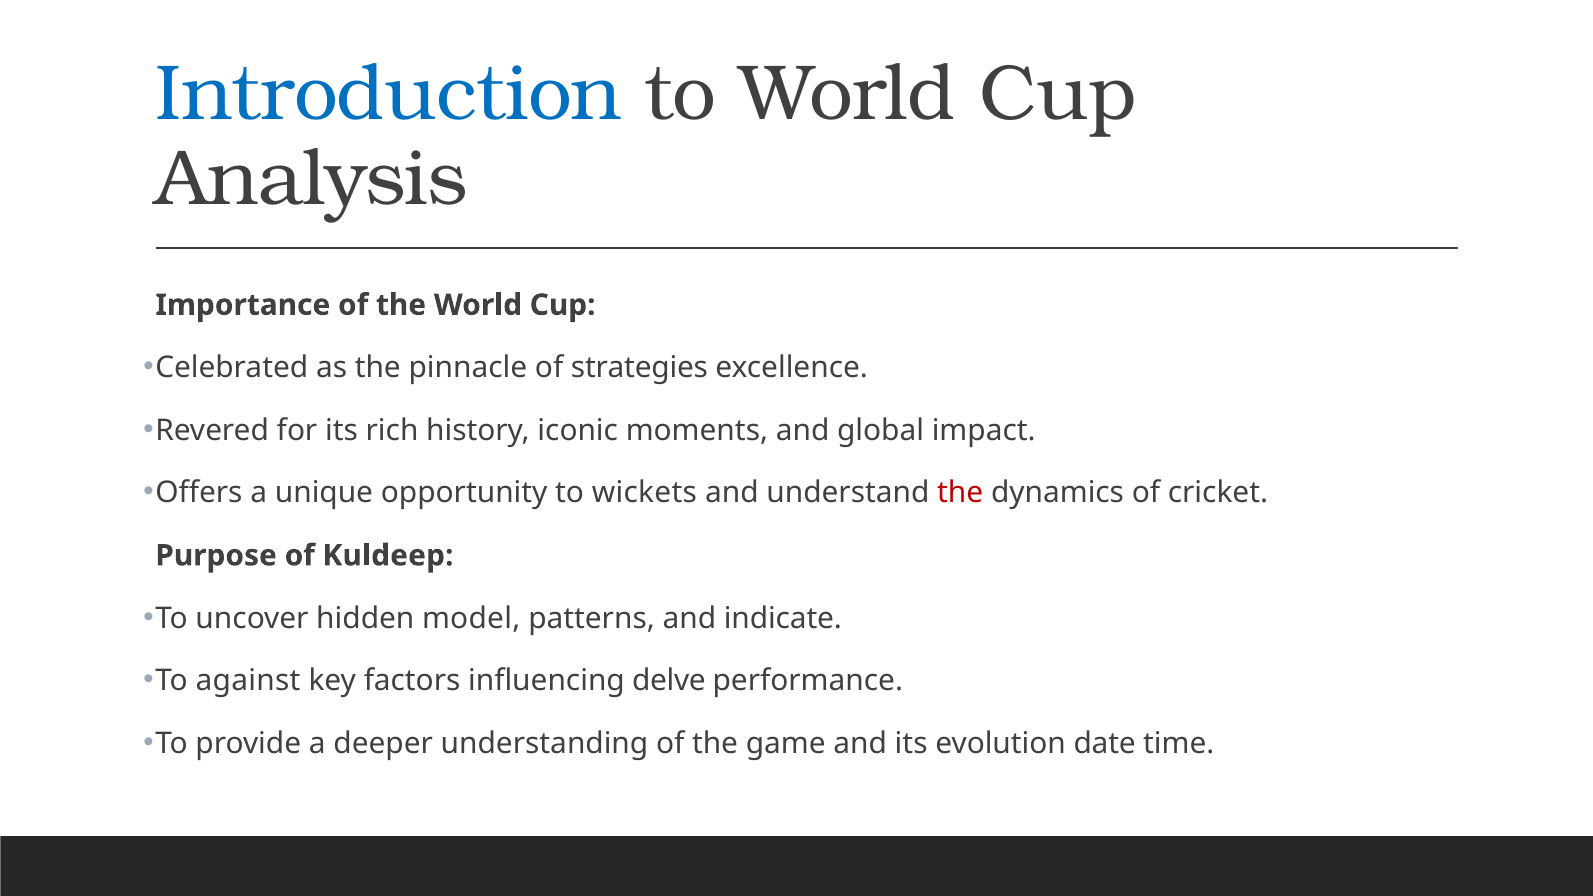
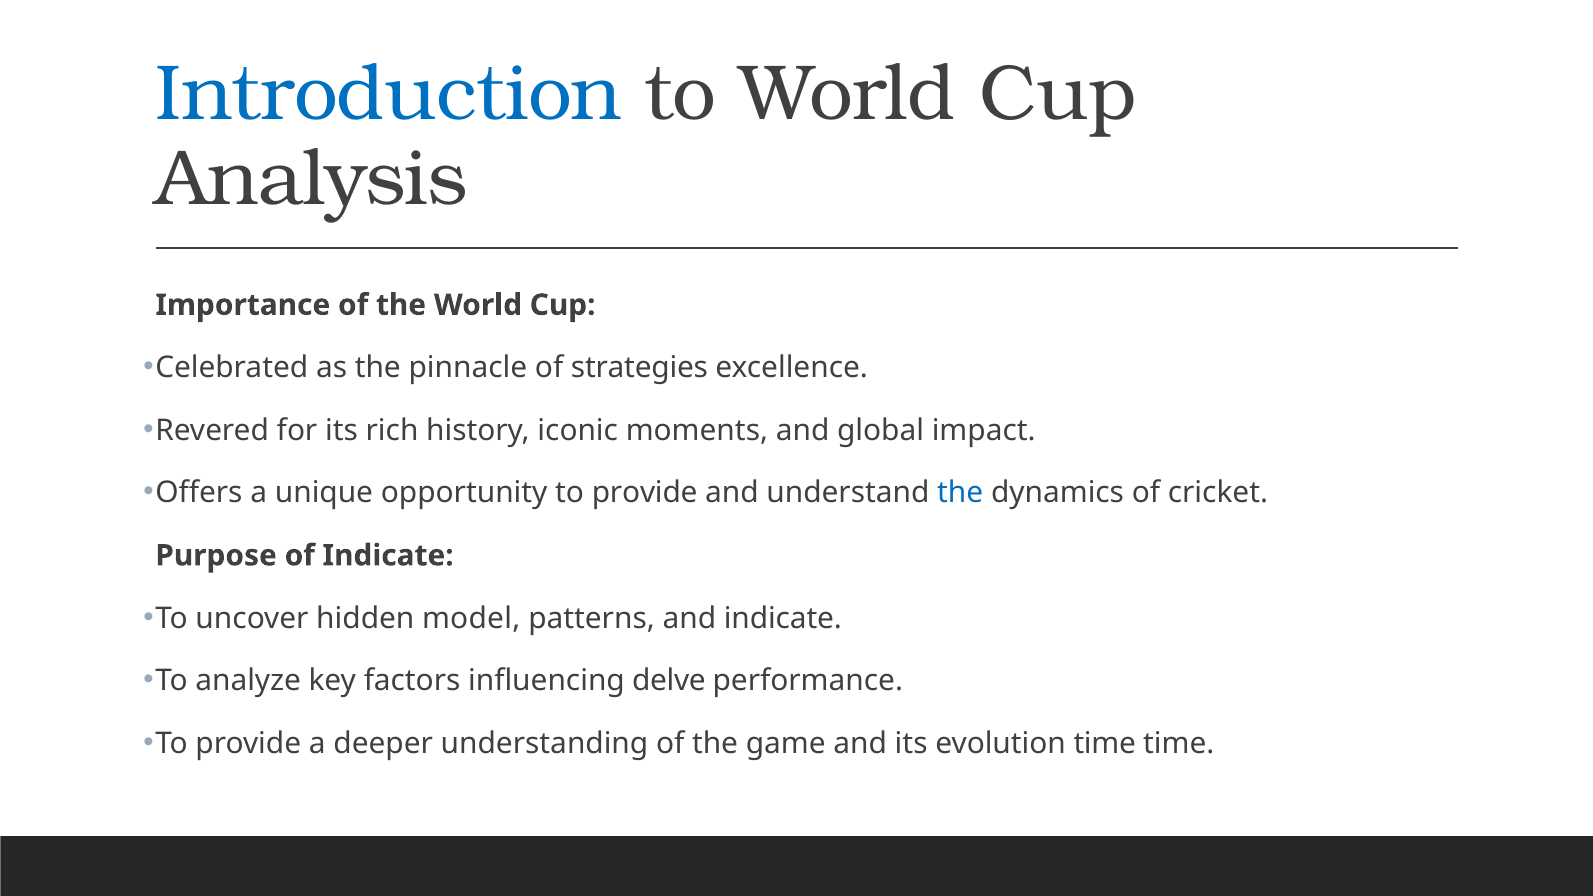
opportunity to wickets: wickets -> provide
the at (960, 493) colour: red -> blue
of Kuldeep: Kuldeep -> Indicate
against: against -> analyze
evolution date: date -> time
